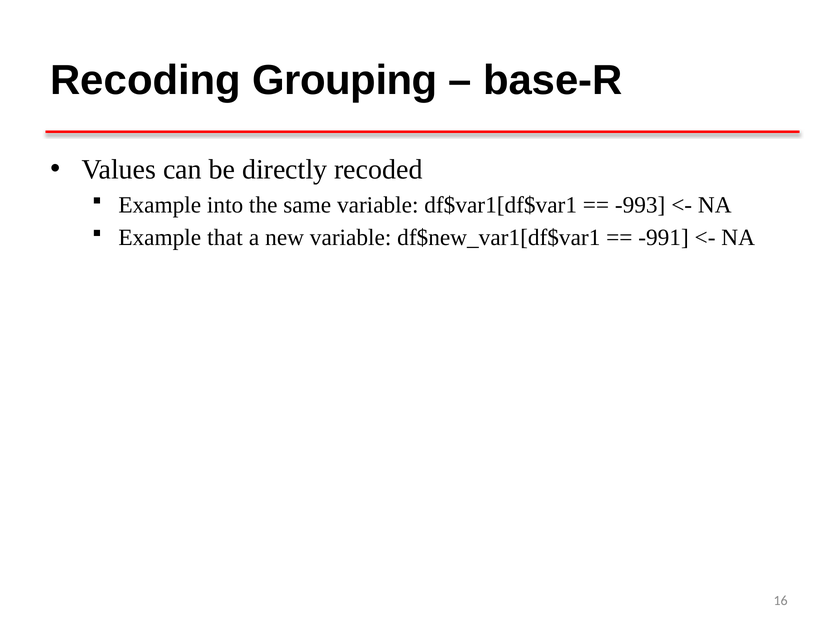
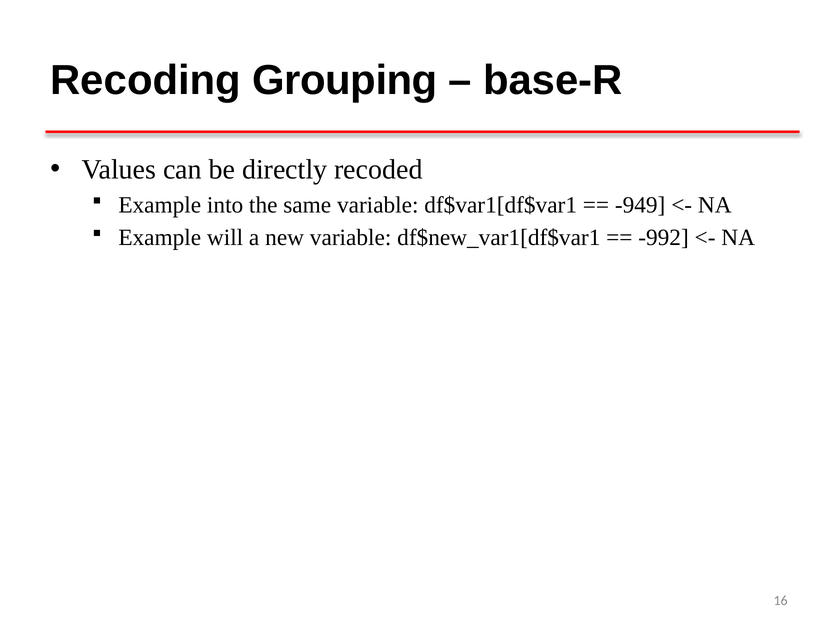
-993: -993 -> -949
that: that -> will
-991: -991 -> -992
